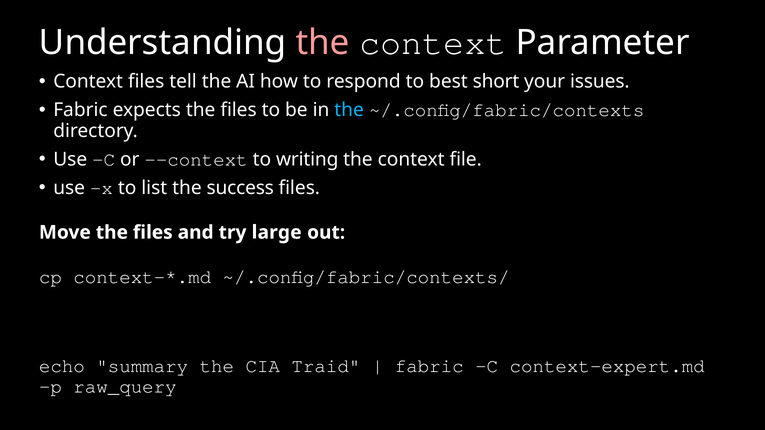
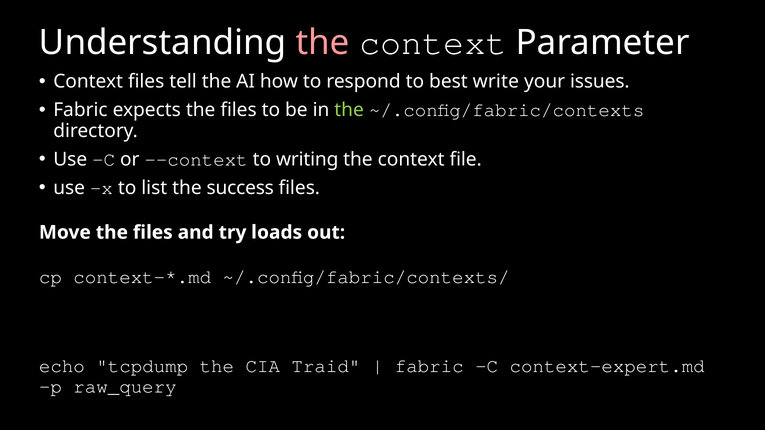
short: short -> write
the at (349, 110) colour: light blue -> light green
large: large -> loads
summary: summary -> tcpdump
